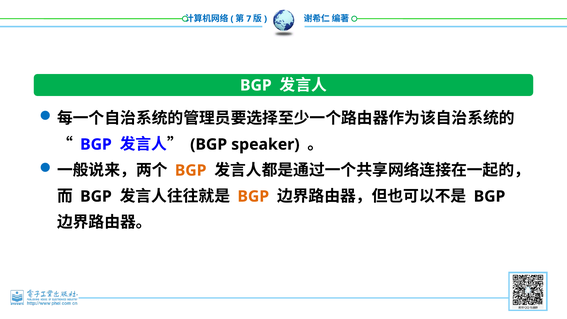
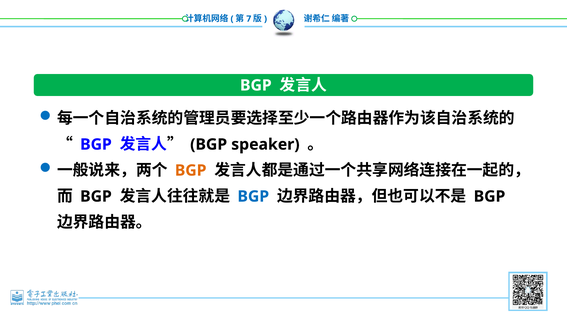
BGP at (253, 196) colour: orange -> blue
